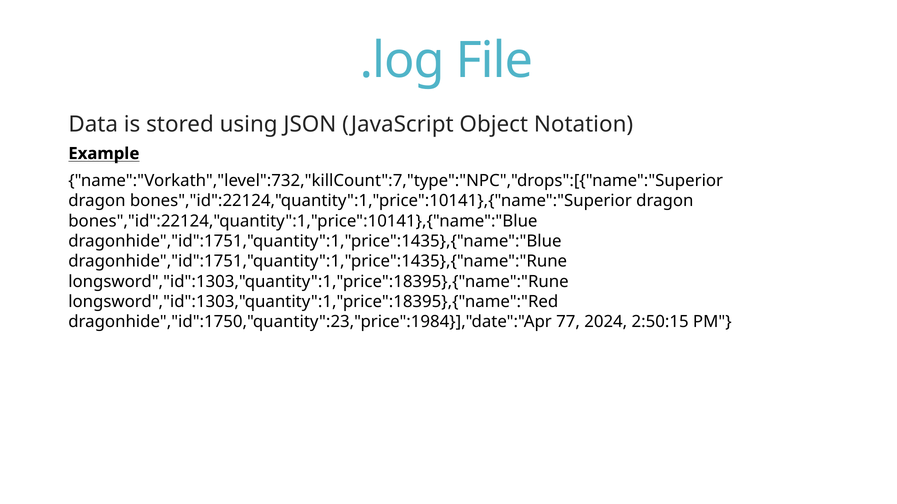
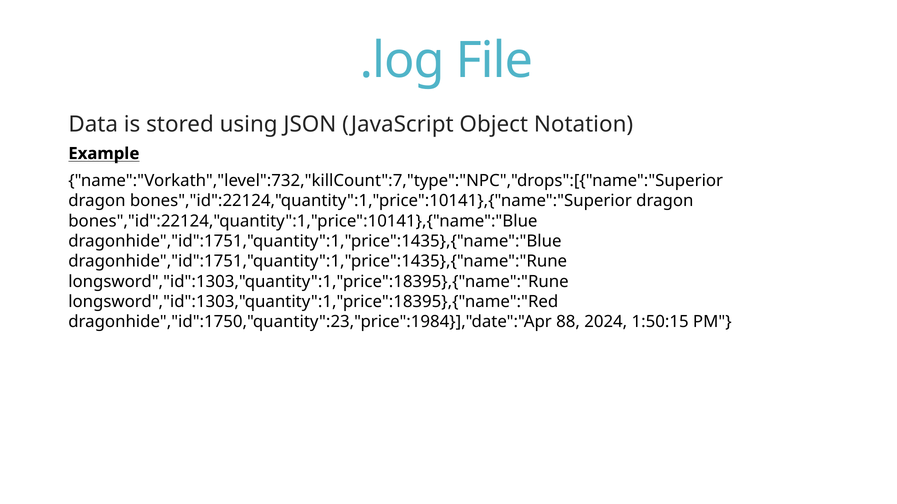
77: 77 -> 88
2:50:15: 2:50:15 -> 1:50:15
